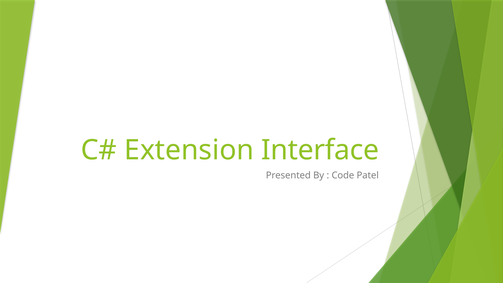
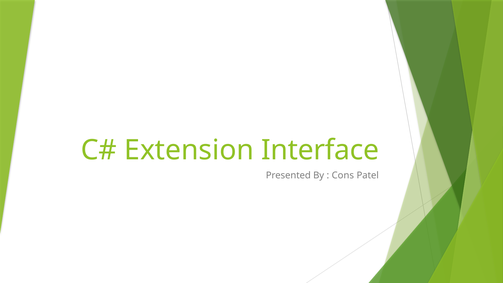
Code: Code -> Cons
